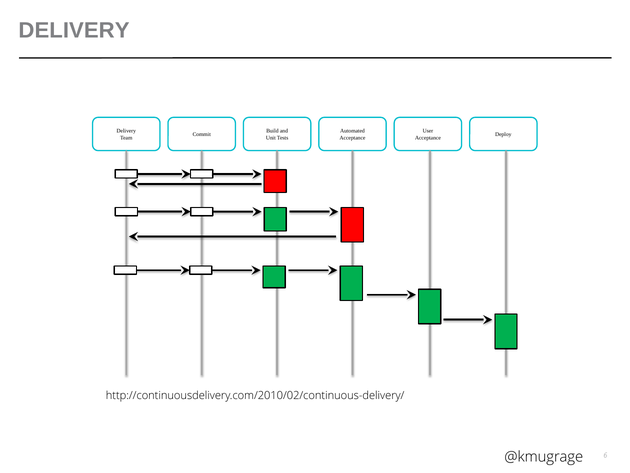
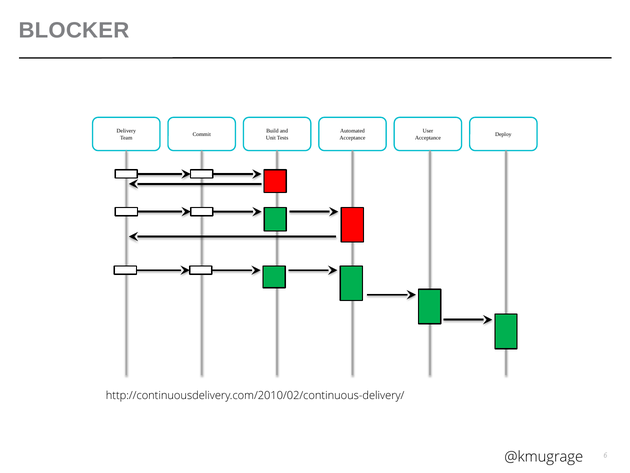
DELIVERY at (74, 31): DELIVERY -> BLOCKER
